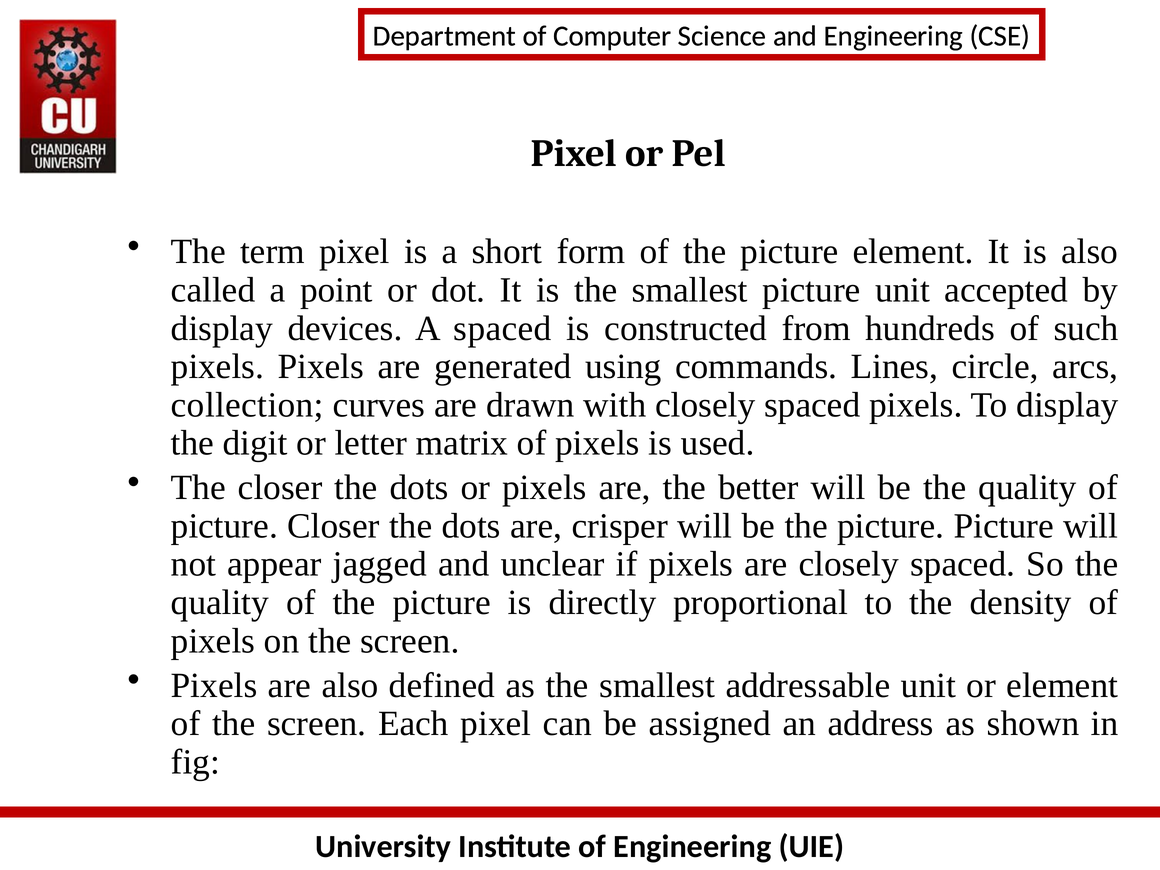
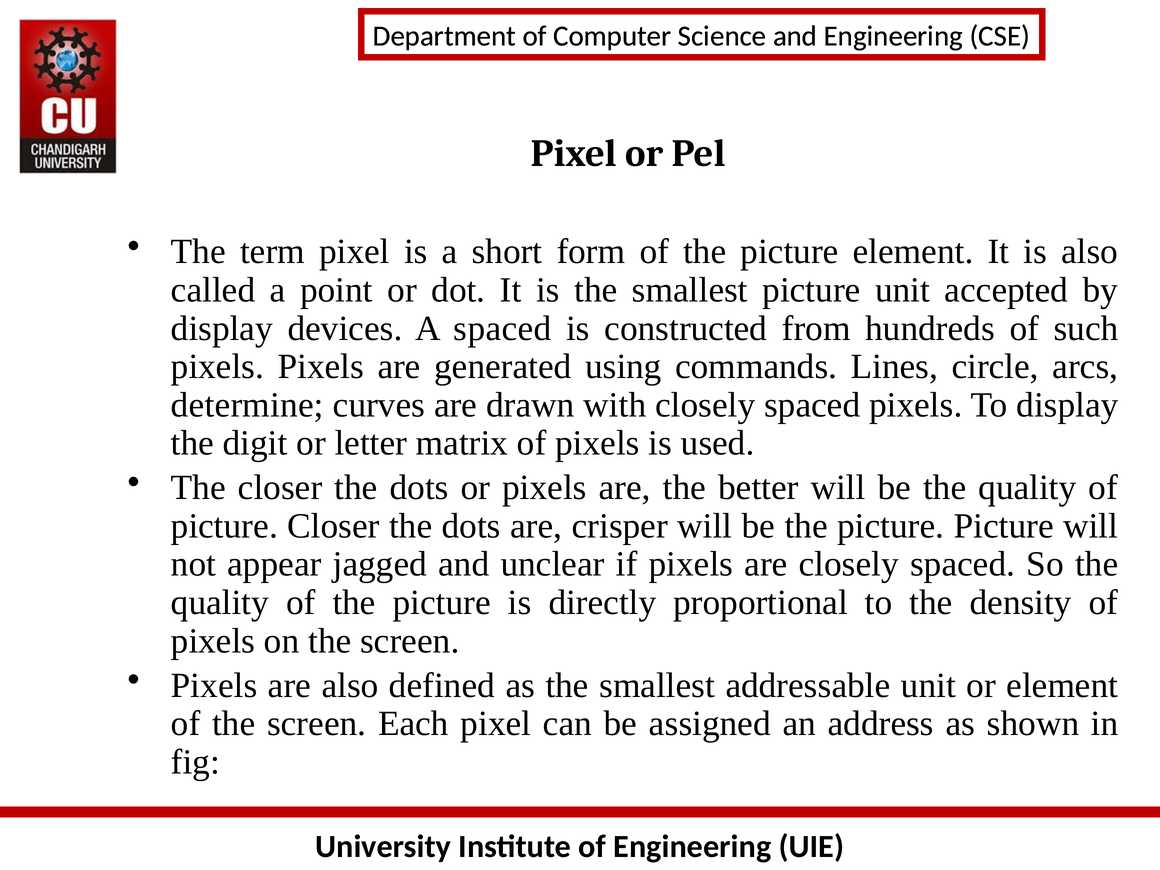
collection: collection -> determine
